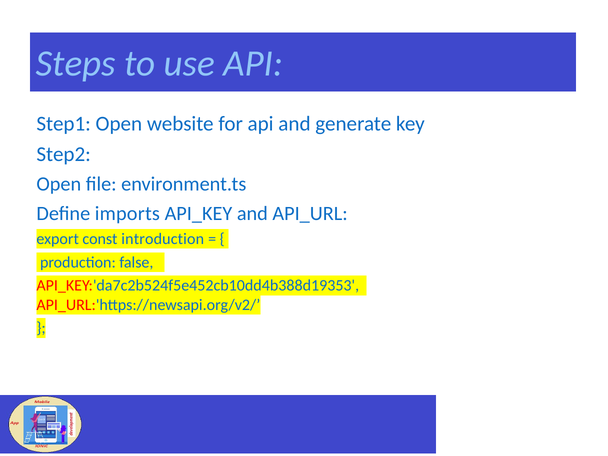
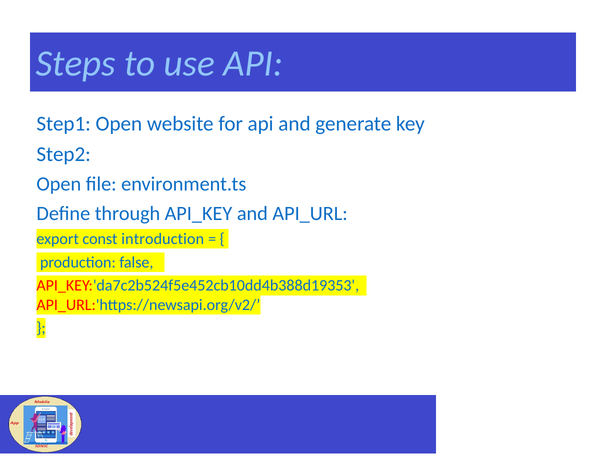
imports: imports -> through
